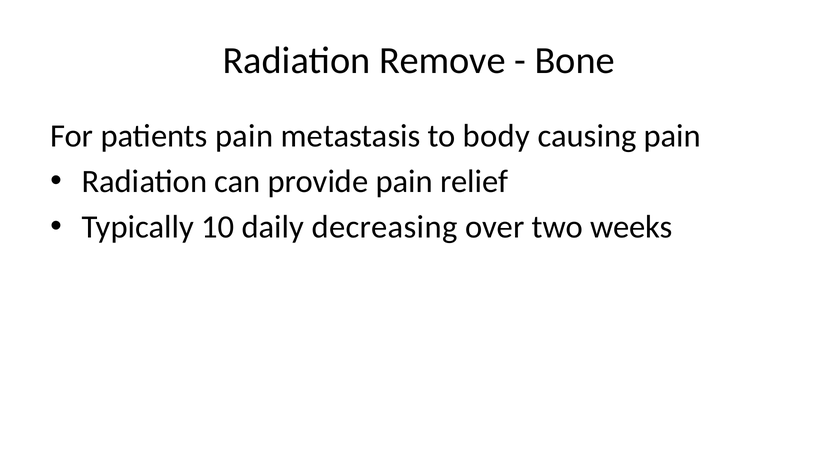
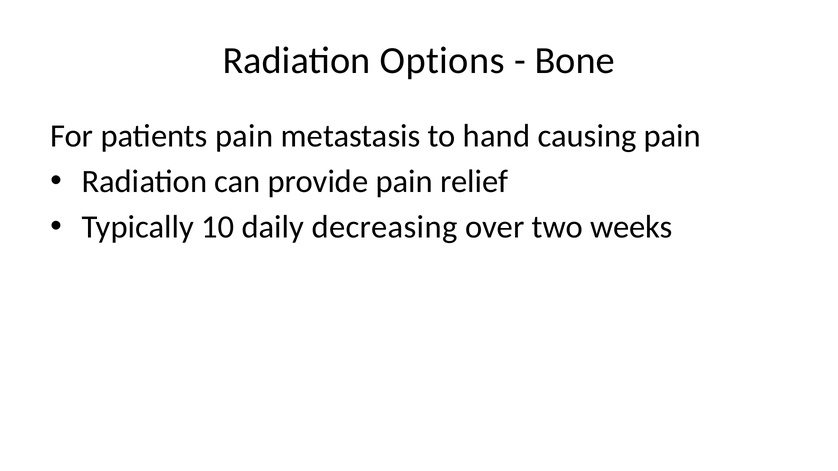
Remove: Remove -> Options
body: body -> hand
